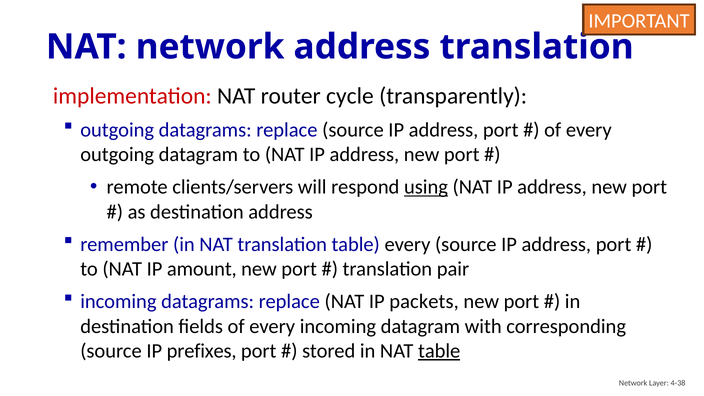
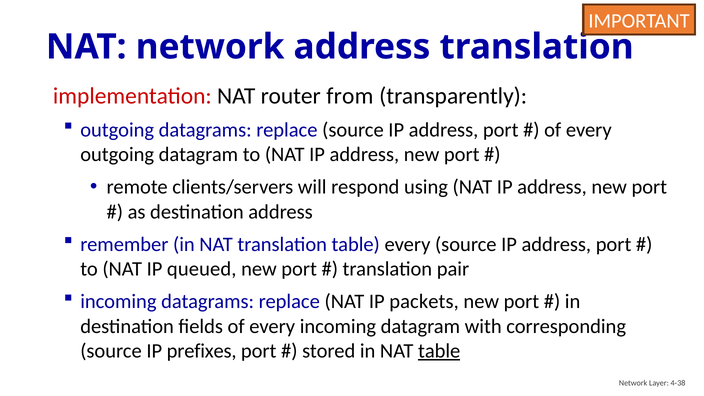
cycle: cycle -> from
using underline: present -> none
amount: amount -> queued
